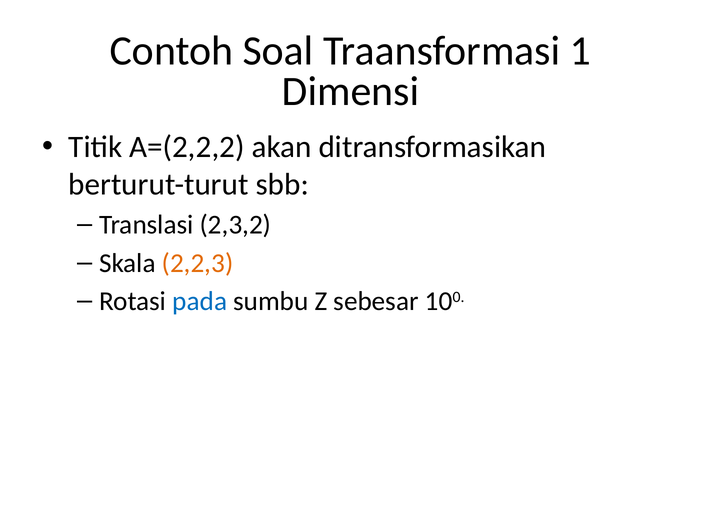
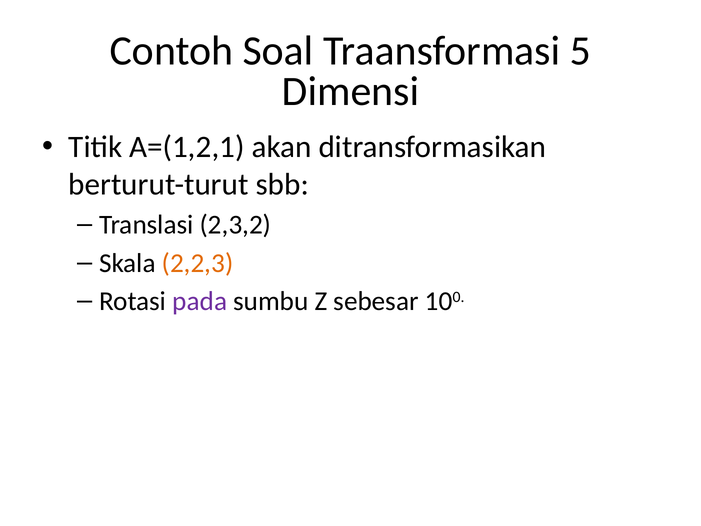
1: 1 -> 5
A=(2,2,2: A=(2,2,2 -> A=(1,2,1
pada colour: blue -> purple
